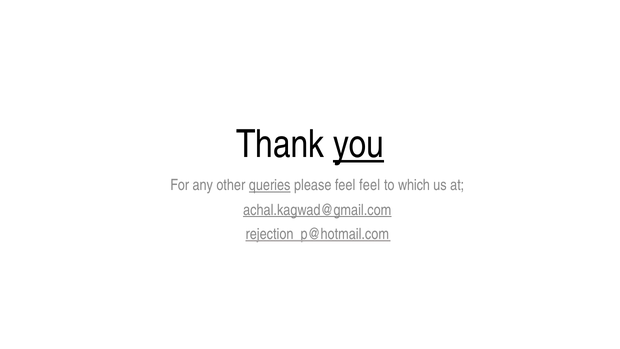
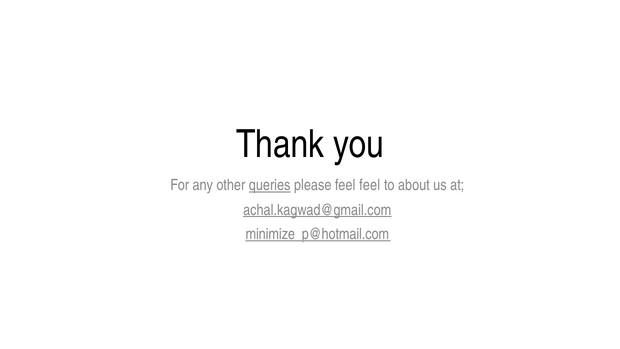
you underline: present -> none
which: which -> about
rejection_p@hotmail.com: rejection_p@hotmail.com -> minimize_p@hotmail.com
